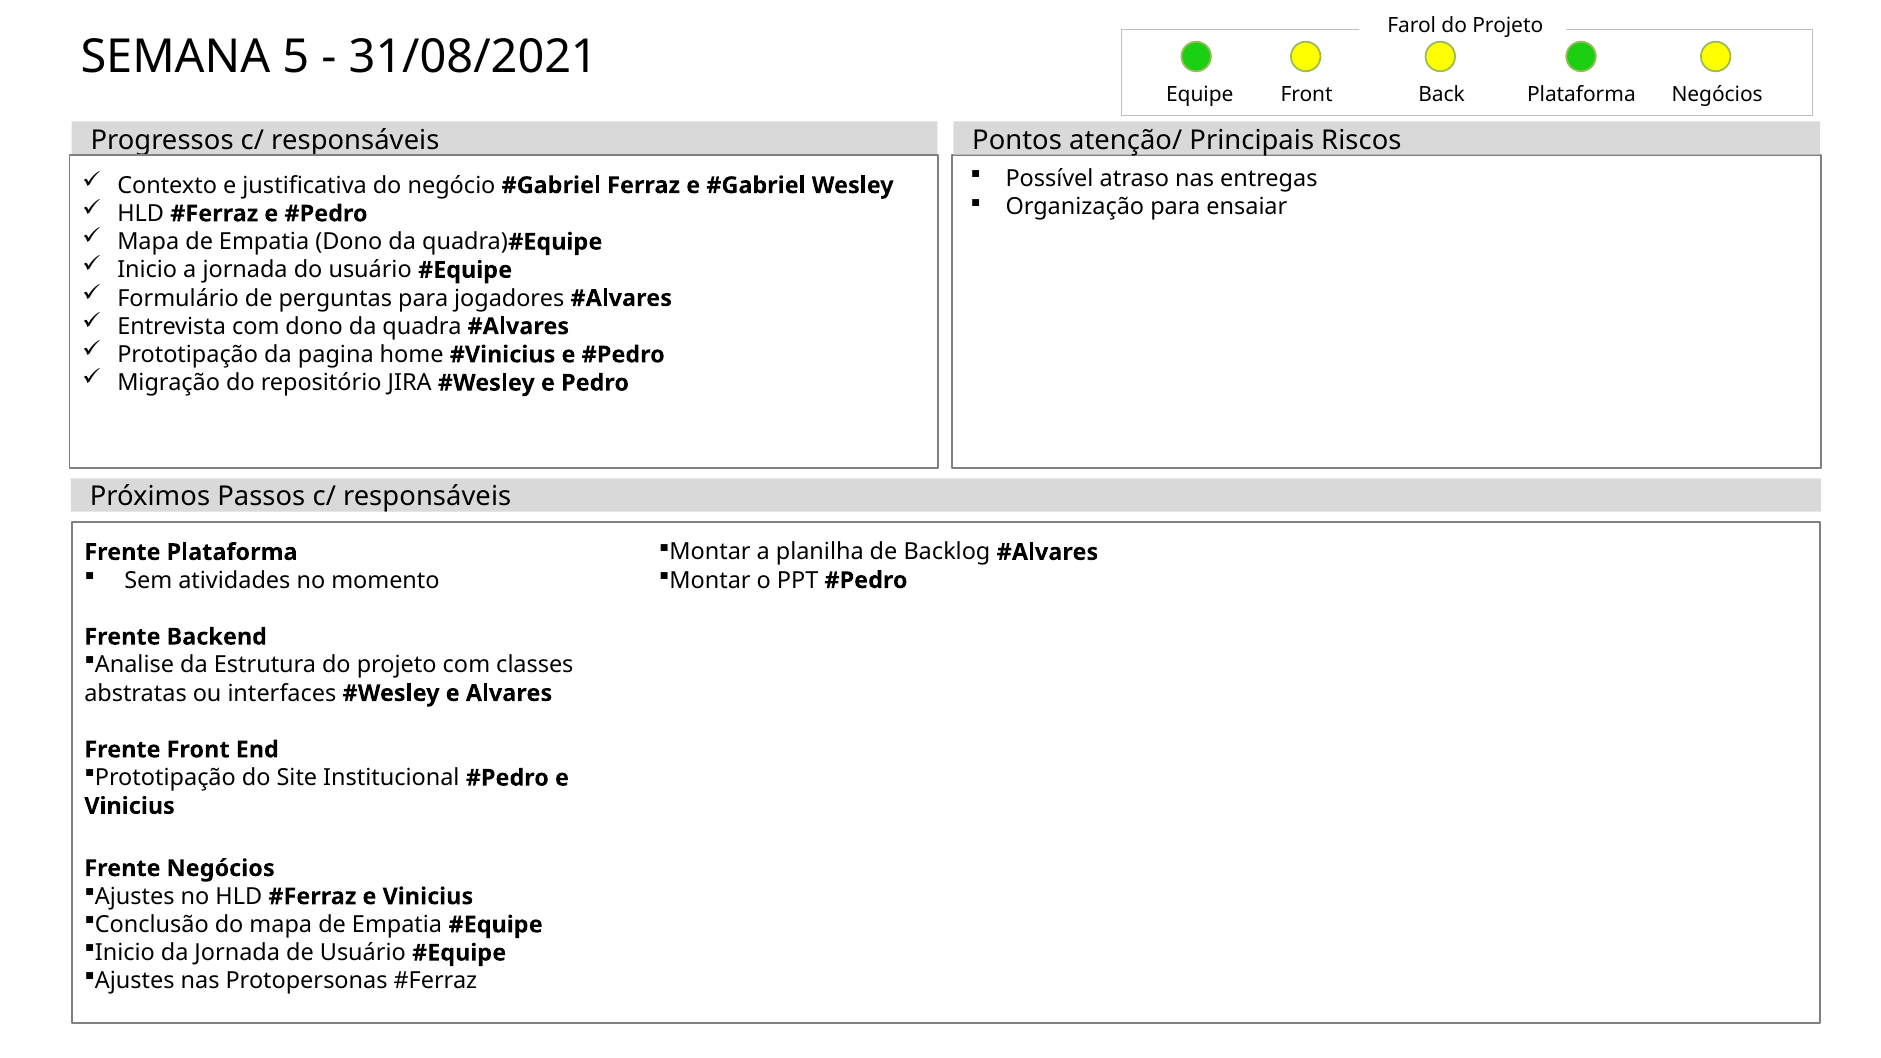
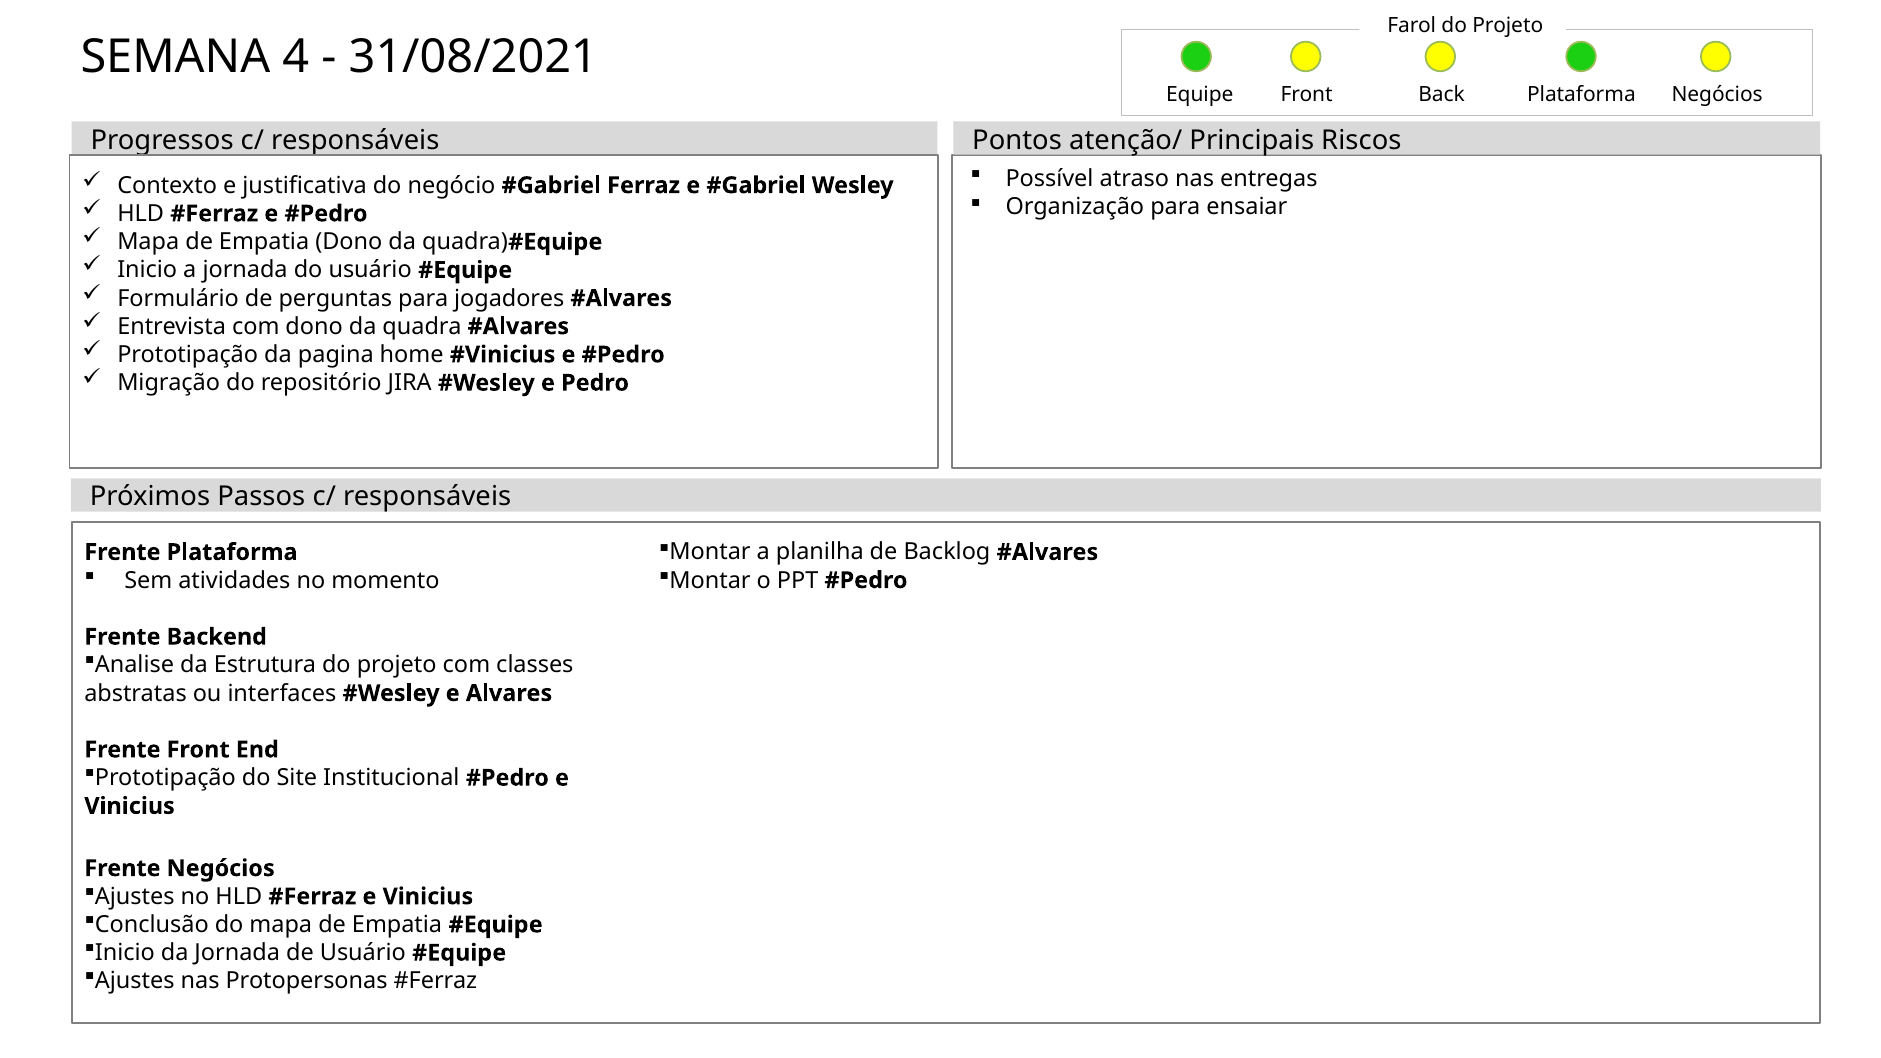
5: 5 -> 4
